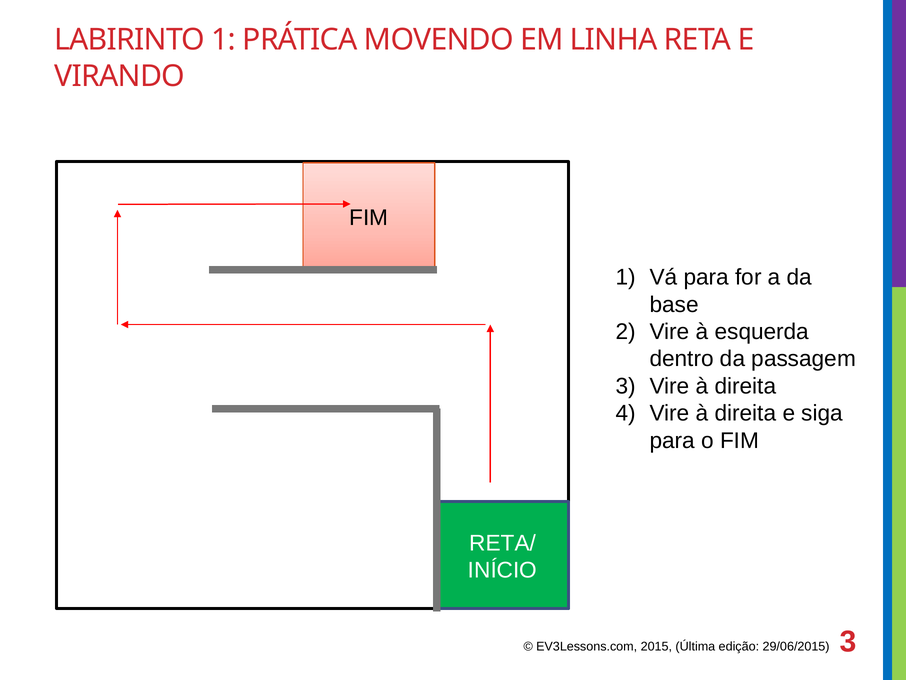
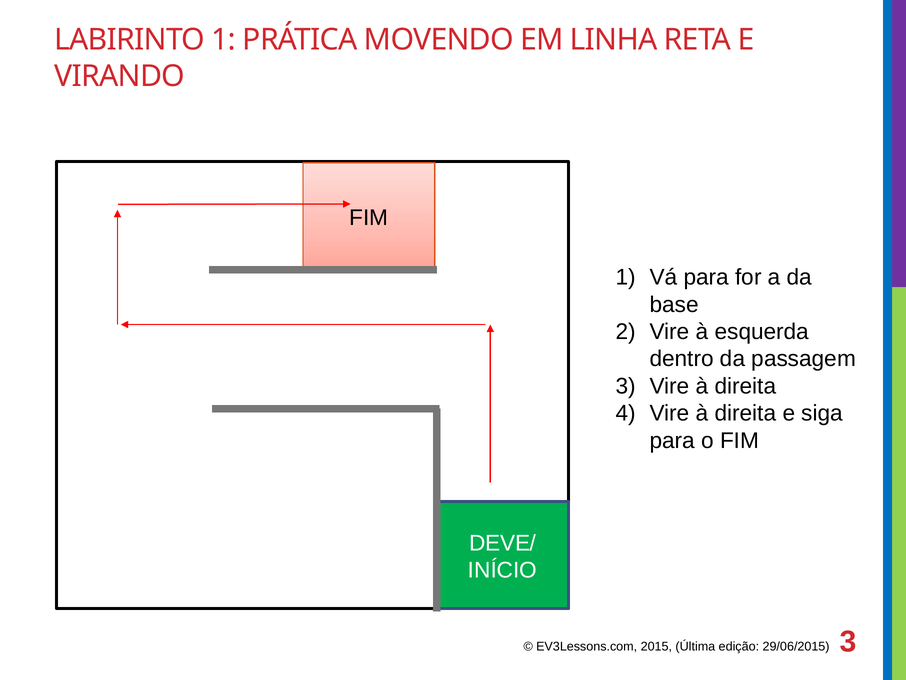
RETA/: RETA/ -> DEVE/
